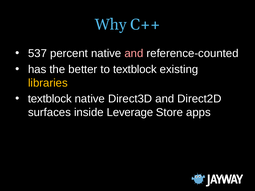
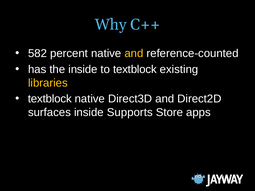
537: 537 -> 582
and at (134, 54) colour: pink -> yellow
the better: better -> inside
Leverage: Leverage -> Supports
